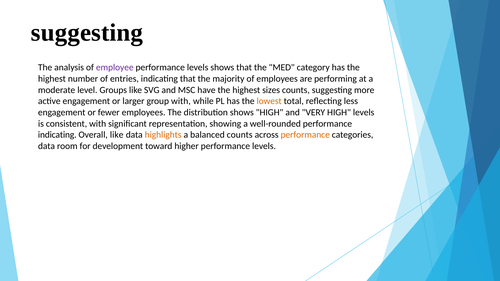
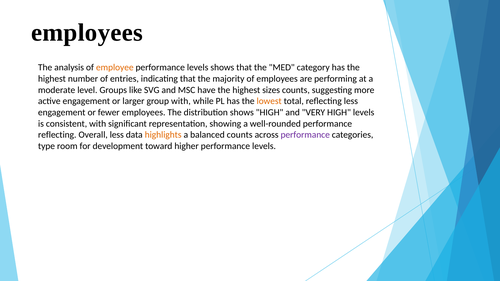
suggesting at (87, 33): suggesting -> employees
employee colour: purple -> orange
indicating at (57, 135): indicating -> reflecting
Overall like: like -> less
performance at (305, 135) colour: orange -> purple
data at (47, 146): data -> type
